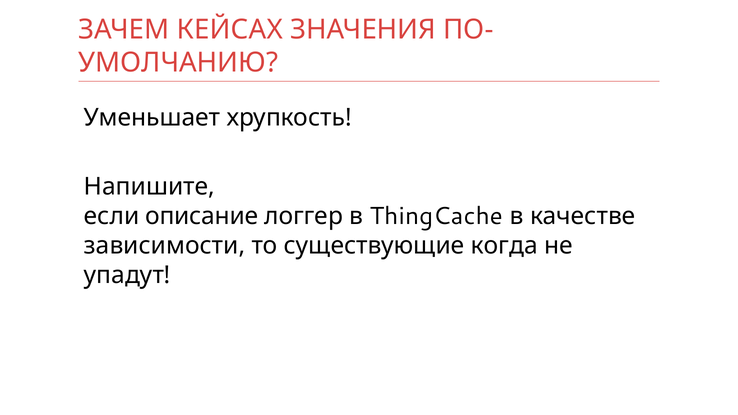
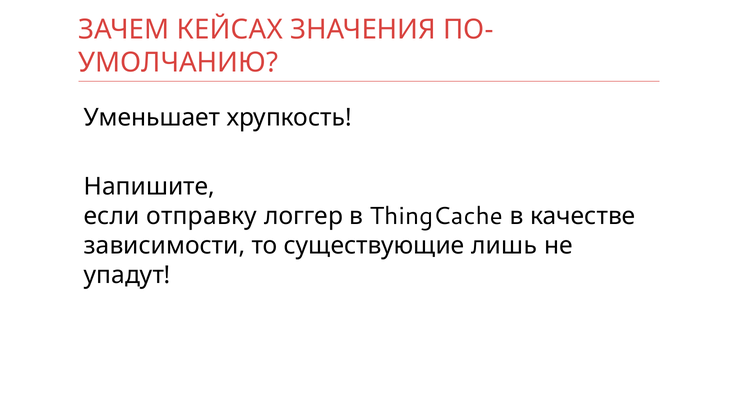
описание: описание -> отправку
когда: когда -> лишь
